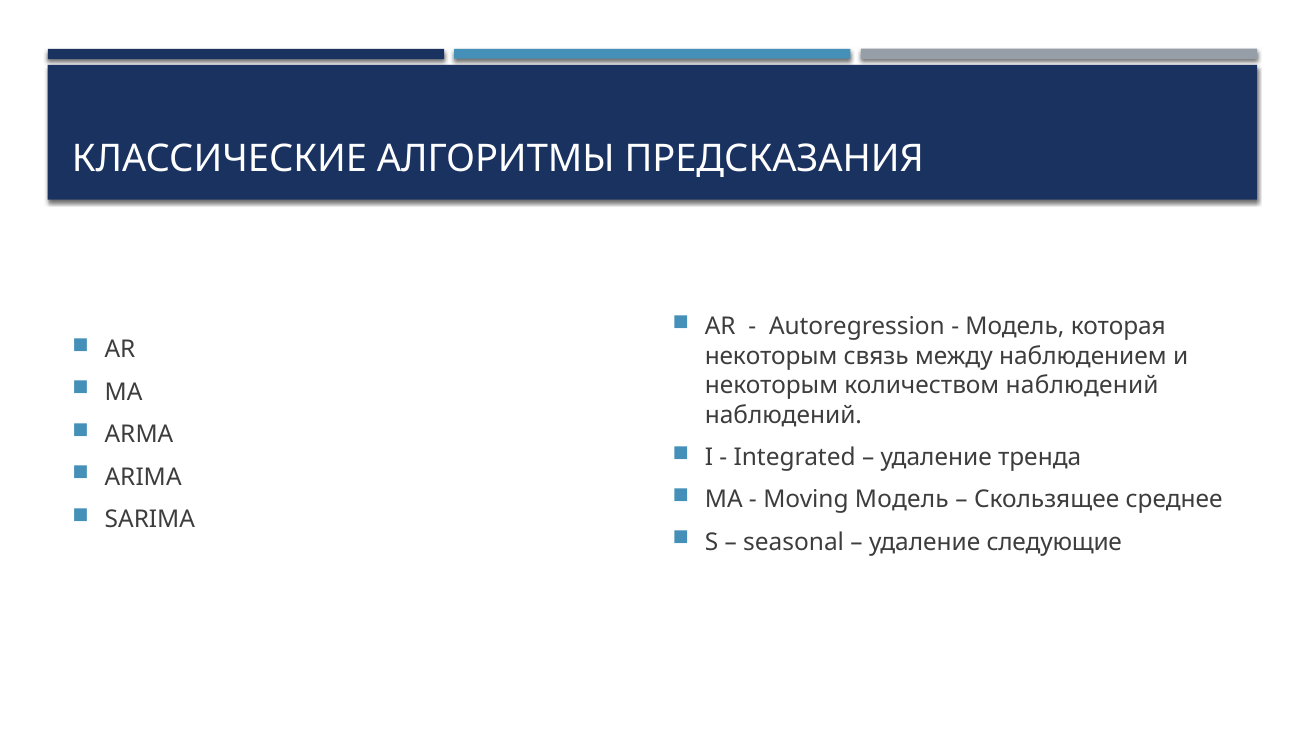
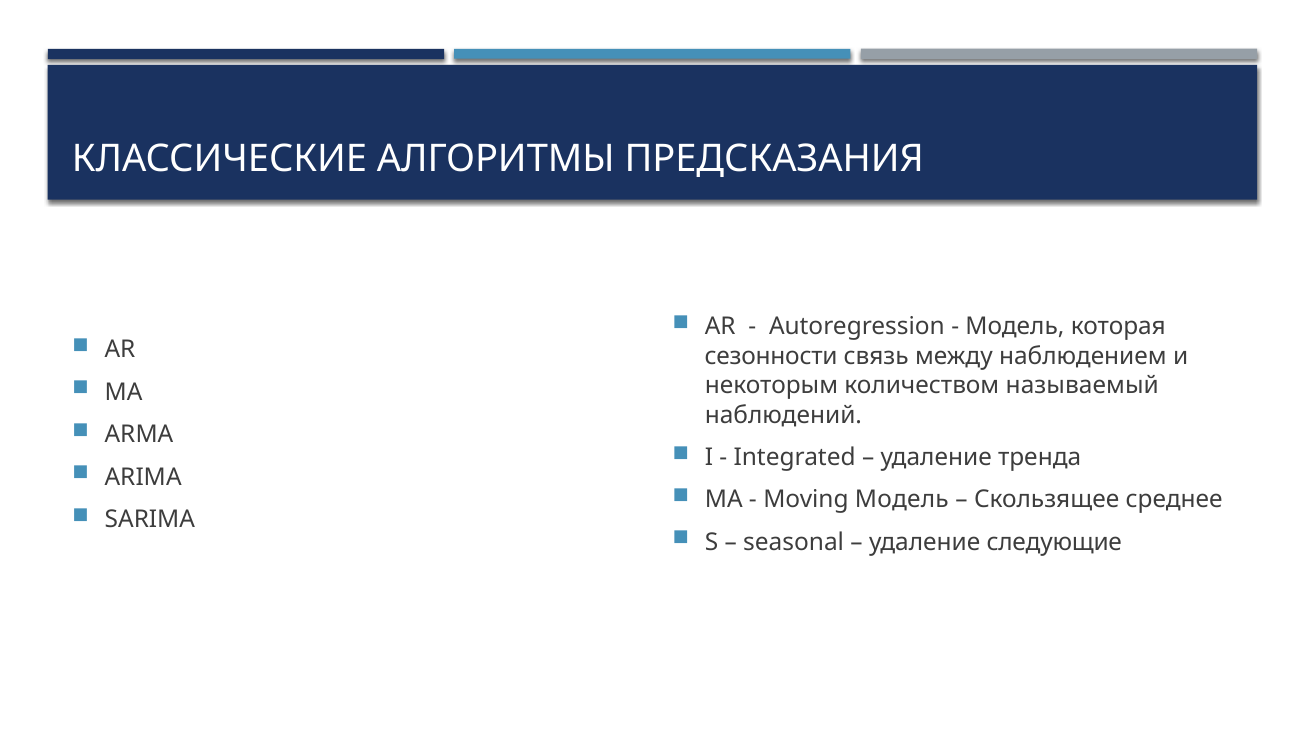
некоторым at (771, 356): некоторым -> сезонности
количеством наблюдений: наблюдений -> называемый
